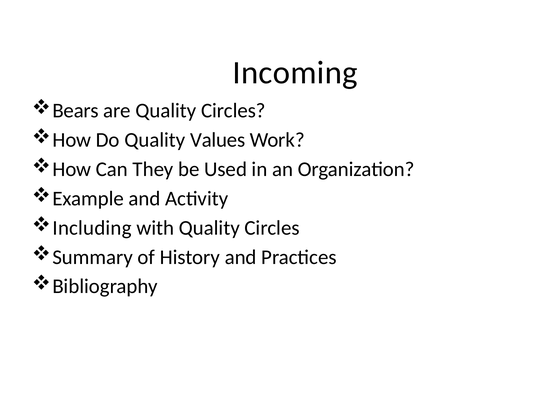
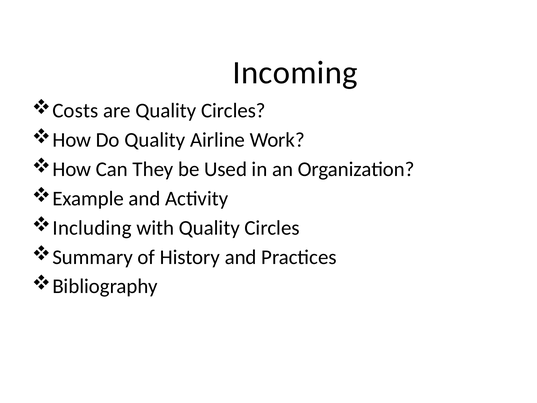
Bears: Bears -> Costs
Values: Values -> Airline
